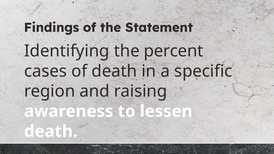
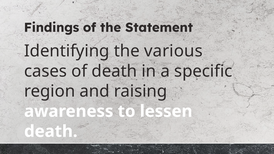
percent: percent -> various
